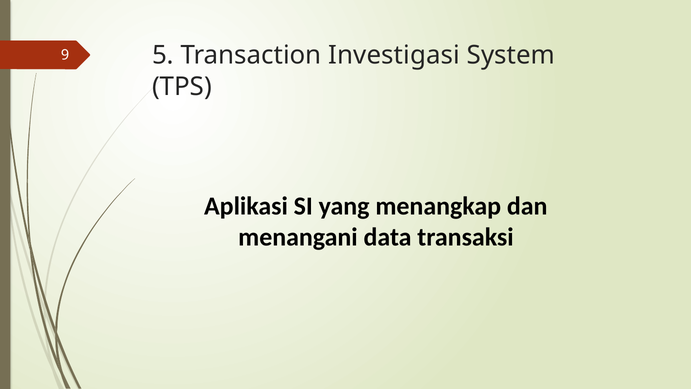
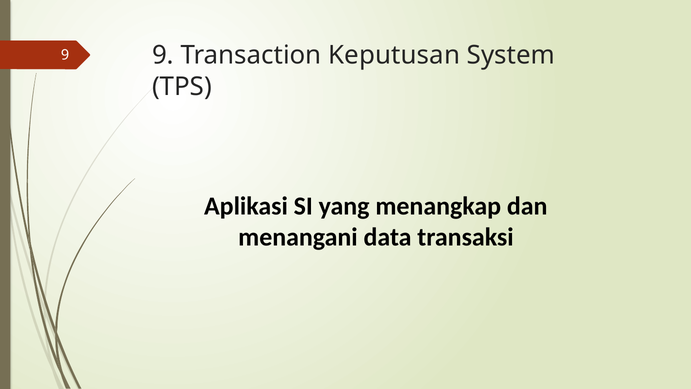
9 5: 5 -> 9
Investigasi: Investigasi -> Keputusan
